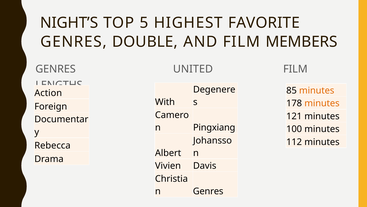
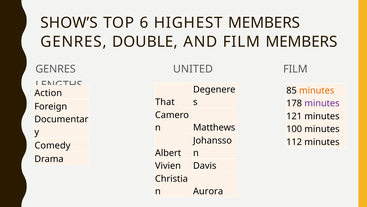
NIGHT’S: NIGHT’S -> SHOW’S
5: 5 -> 6
HIGHEST FAVORITE: FAVORITE -> MEMBERS
With: With -> That
minutes at (322, 103) colour: orange -> purple
Pingxiang: Pingxiang -> Matthews
Rebecca: Rebecca -> Comedy
Genres at (208, 191): Genres -> Aurora
